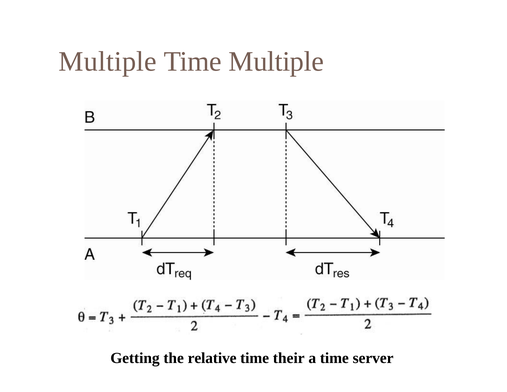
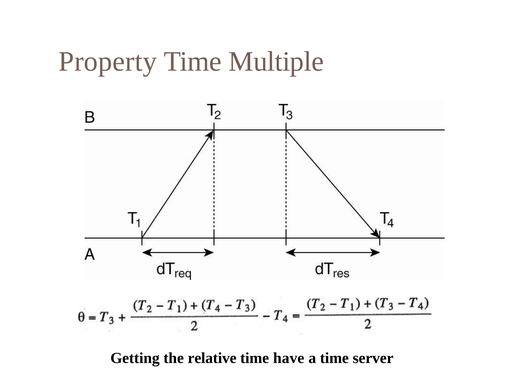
Multiple at (108, 61): Multiple -> Property
their: their -> have
